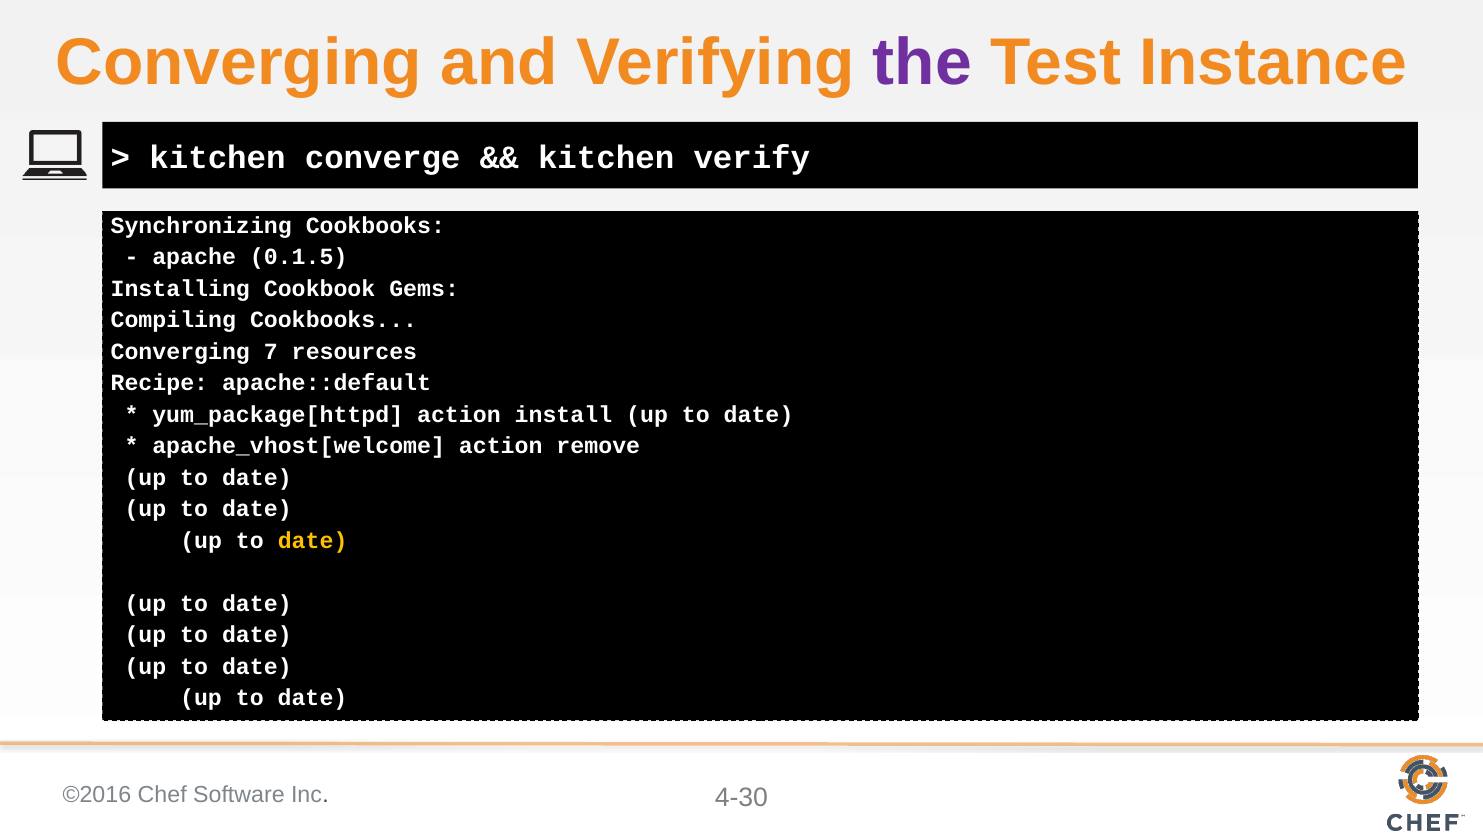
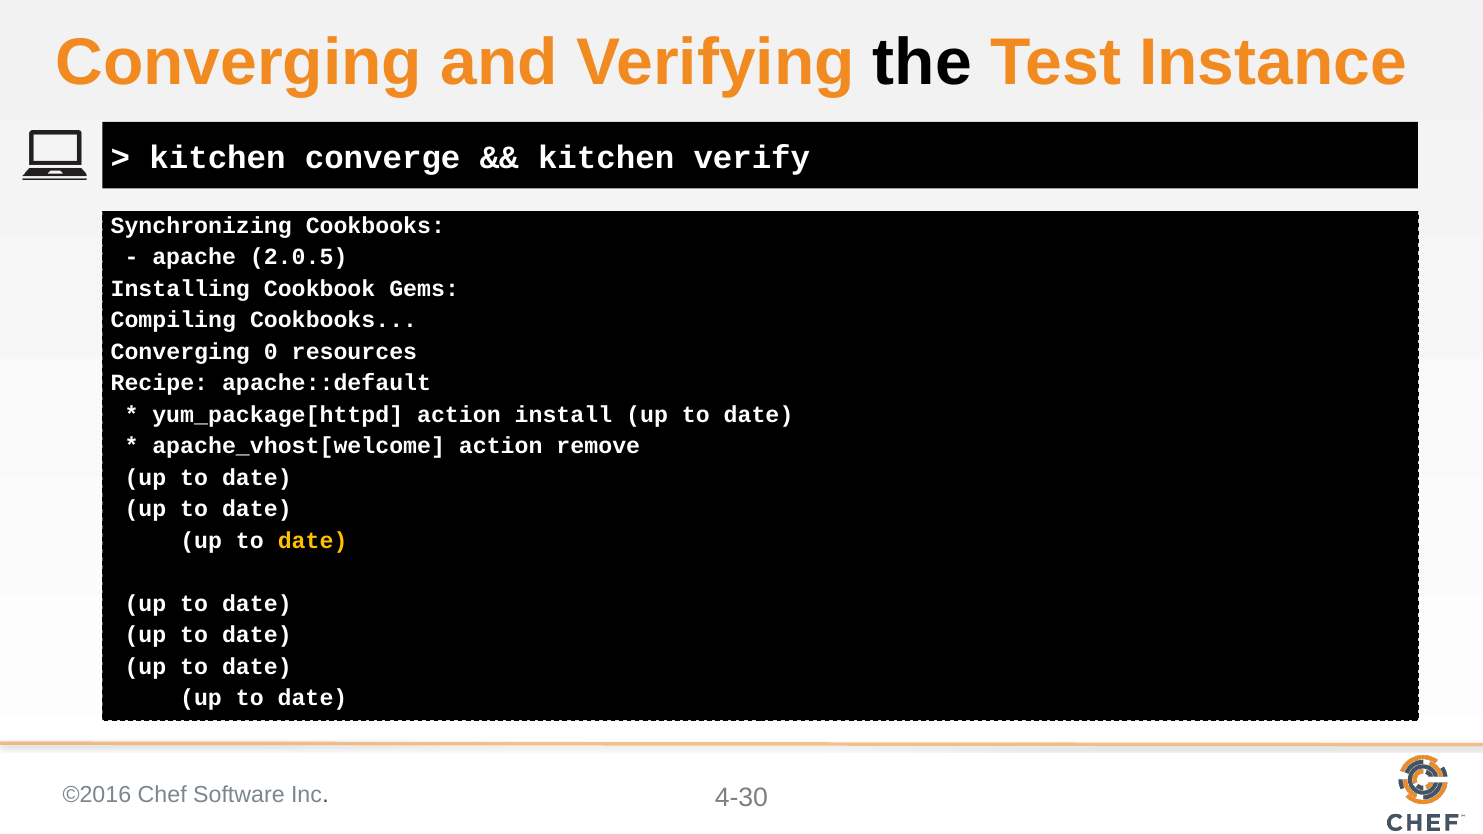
the colour: purple -> black
0.1.5: 0.1.5 -> 2.0.5
7: 7 -> 0
